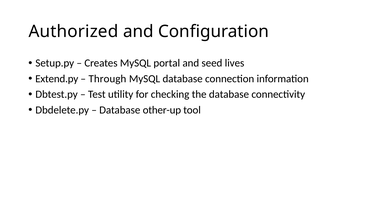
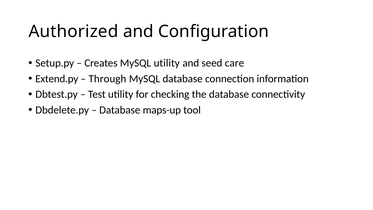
MySQL portal: portal -> utility
lives: lives -> care
other-up: other-up -> maps-up
